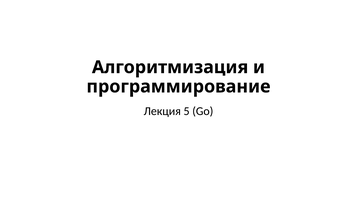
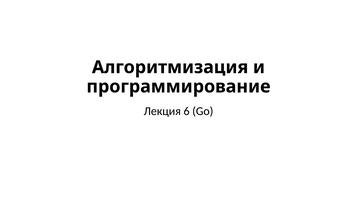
5: 5 -> 6
